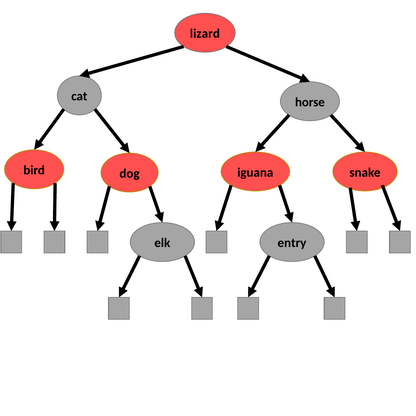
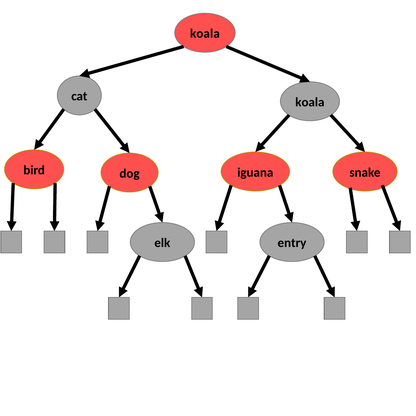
lizard at (205, 34): lizard -> koala
cat horse: horse -> koala
